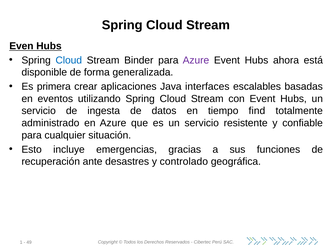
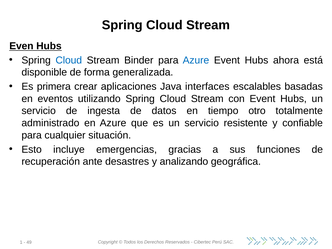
Azure at (196, 60) colour: purple -> blue
find: find -> otro
controlado: controlado -> analizando
